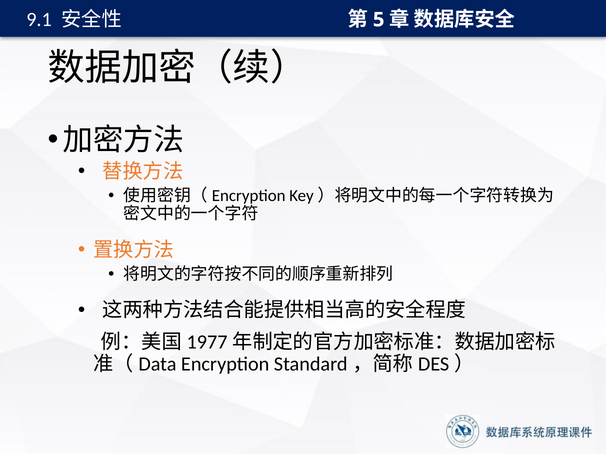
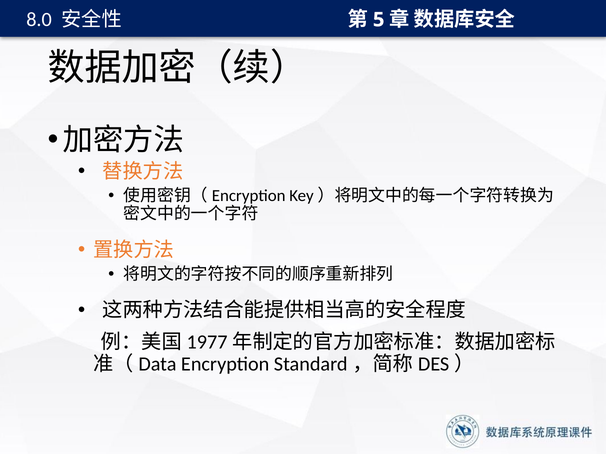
9.1: 9.1 -> 8.0
